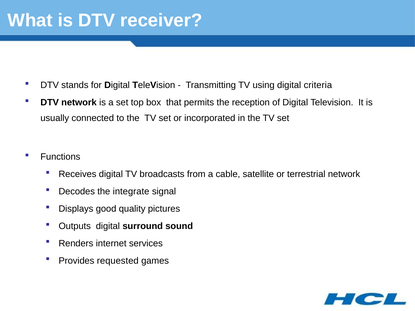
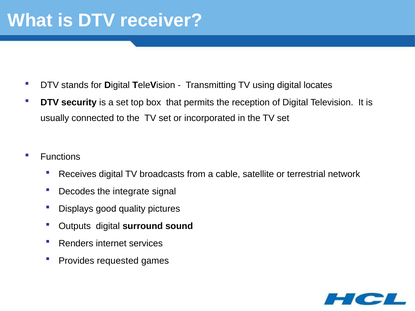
criteria: criteria -> locates
DTV network: network -> security
